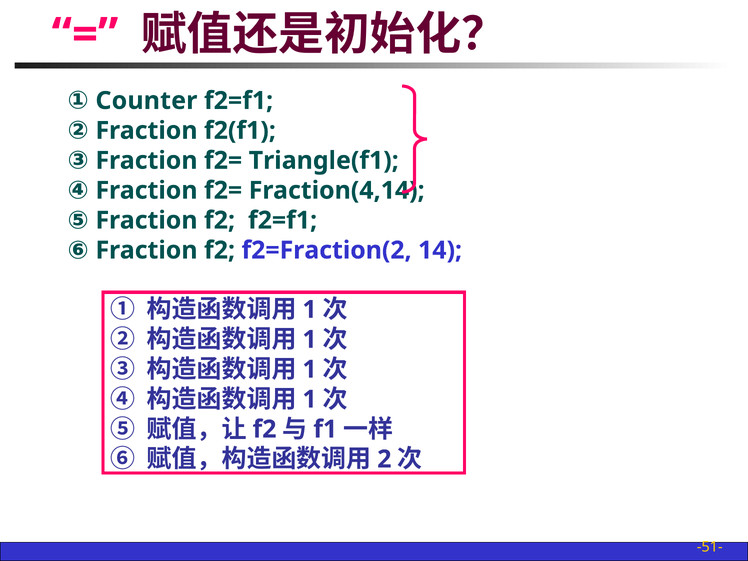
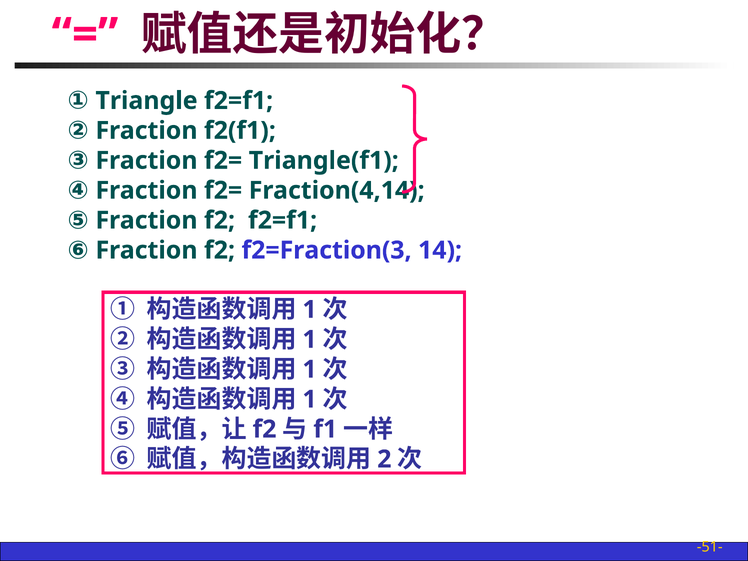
Counter: Counter -> Triangle
f2=Fraction(2: f2=Fraction(2 -> f2=Fraction(3
